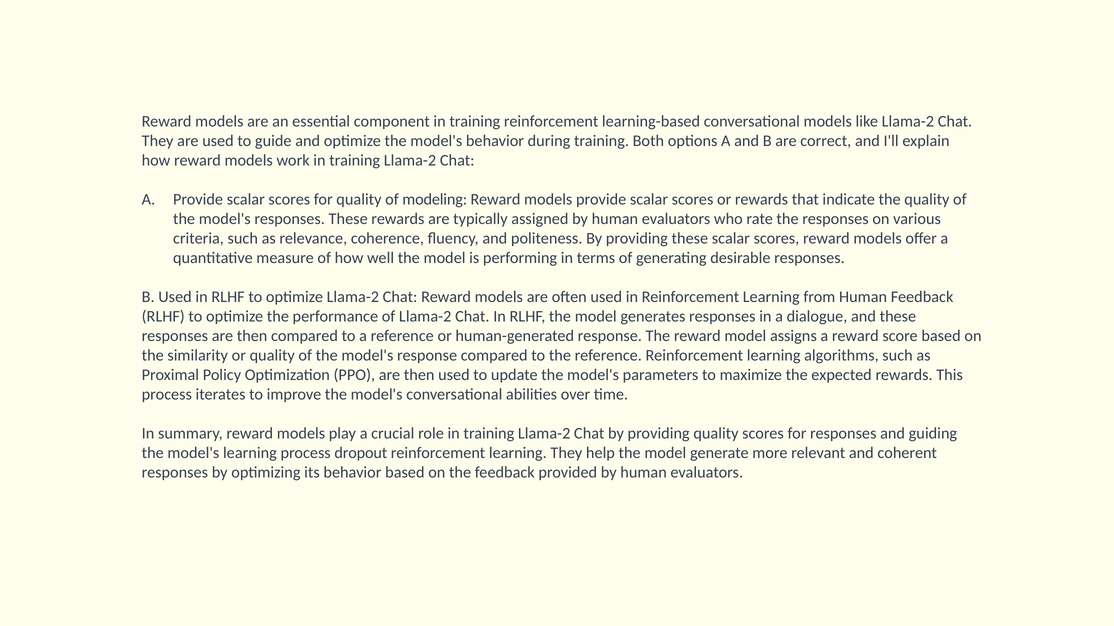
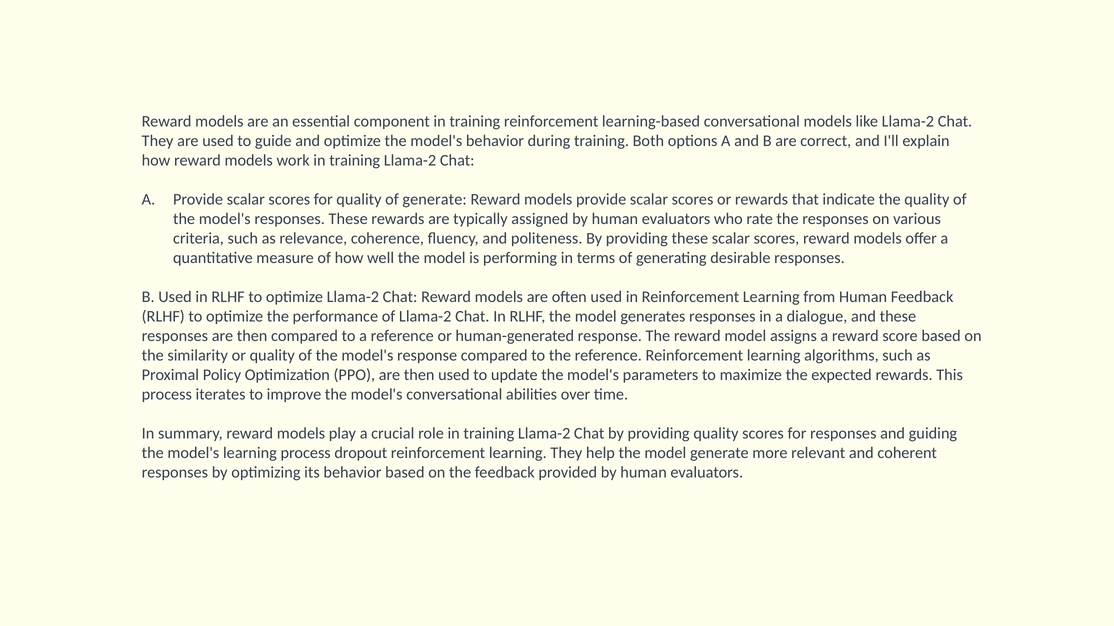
of modeling: modeling -> generate
